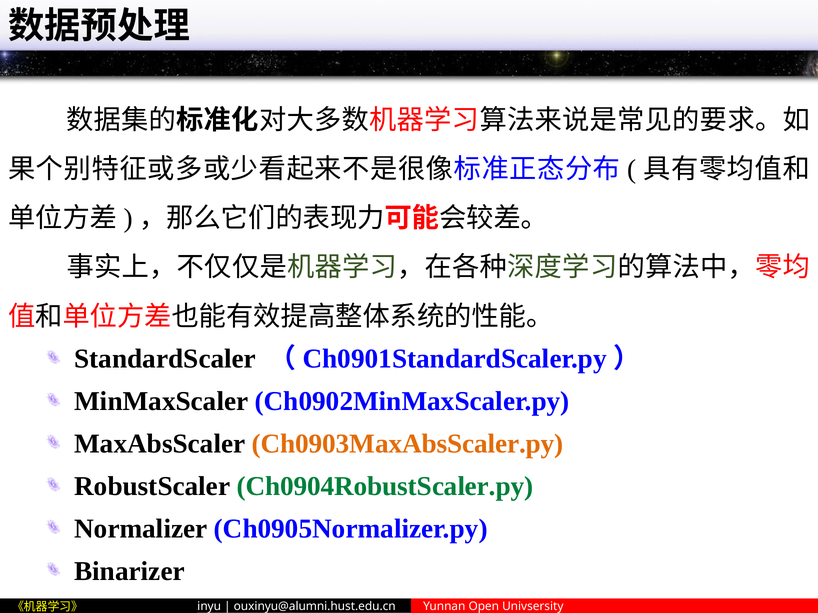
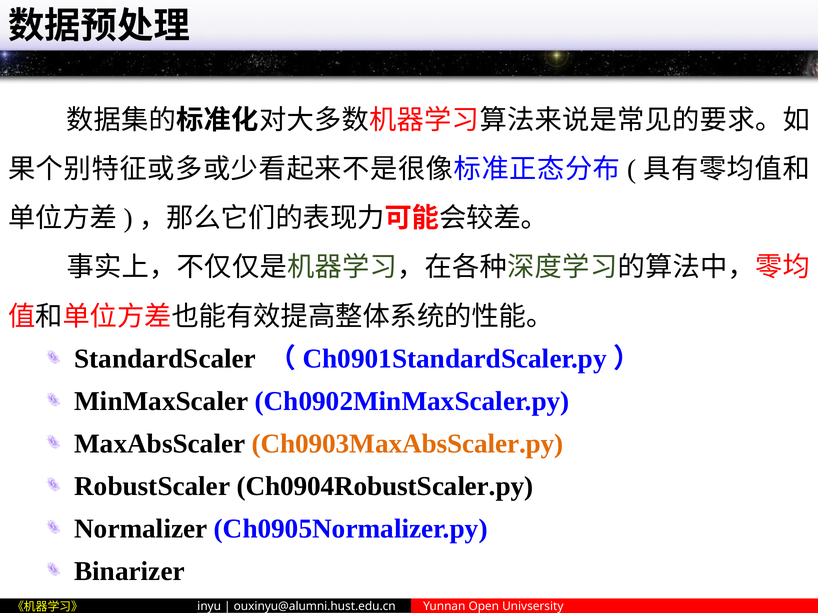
Ch0904RobustScaler.py colour: green -> black
